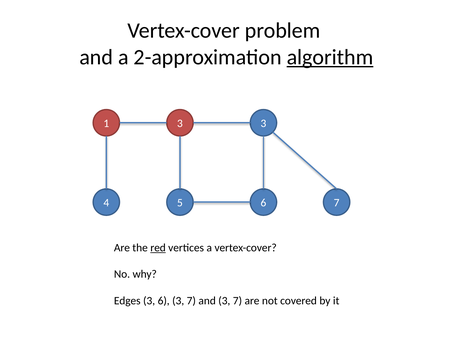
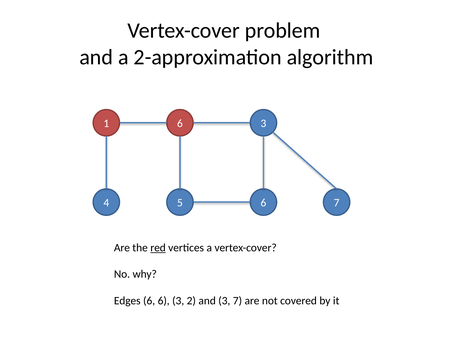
algorithm underline: present -> none
1 3: 3 -> 6
Edges 3: 3 -> 6
6 3 7: 7 -> 2
